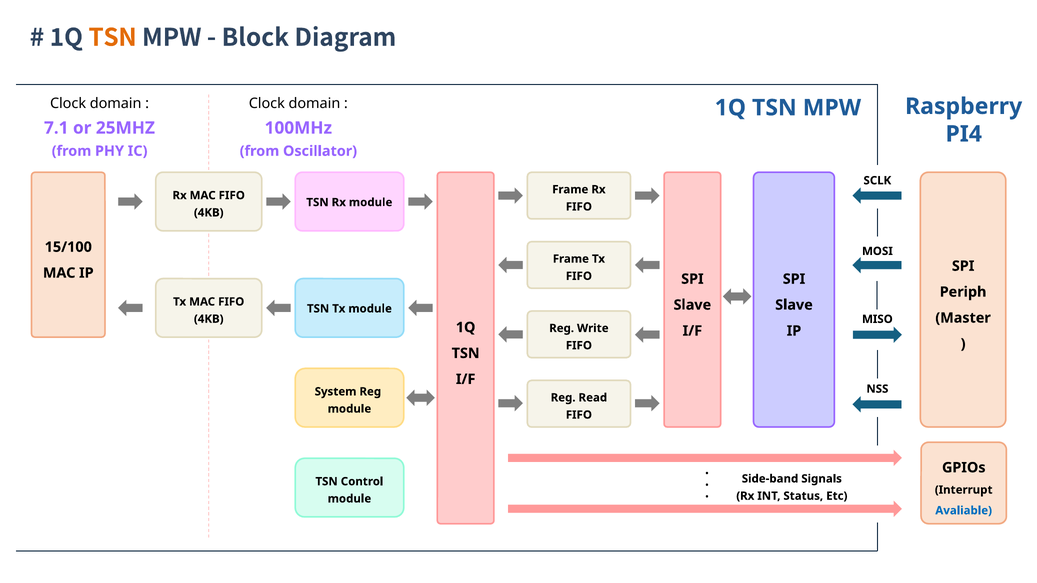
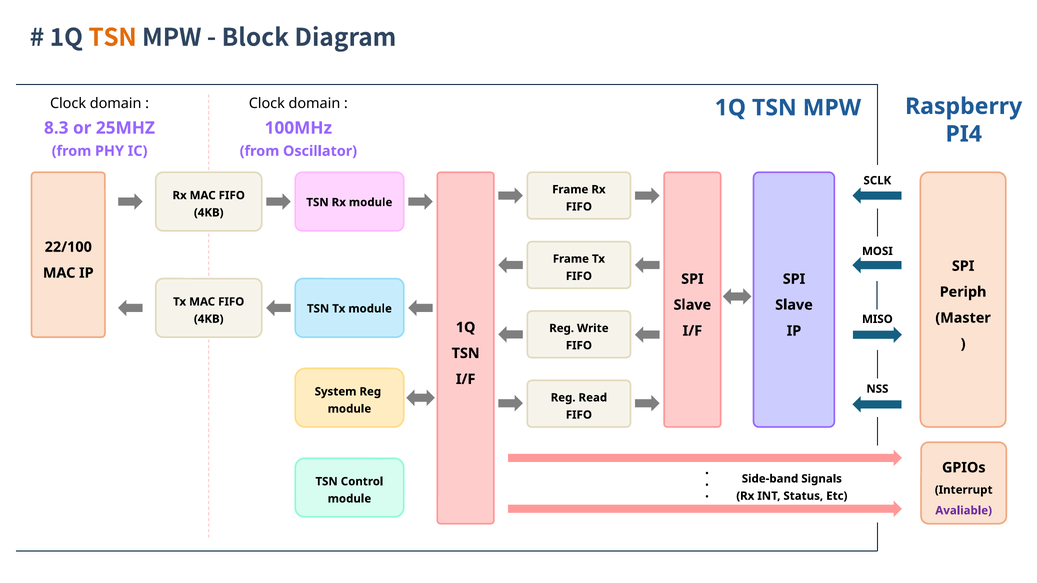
7.1: 7.1 -> 8.3
15/100: 15/100 -> 22/100
Avaliable colour: blue -> purple
